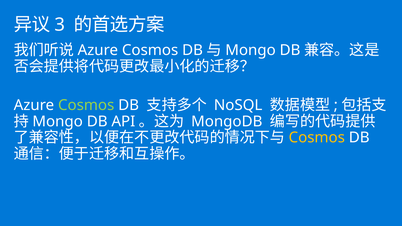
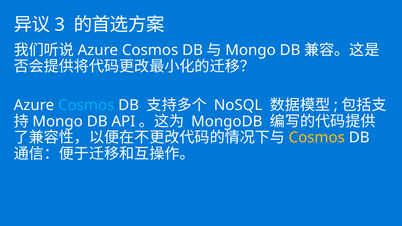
Cosmos at (86, 105) colour: light green -> light blue
